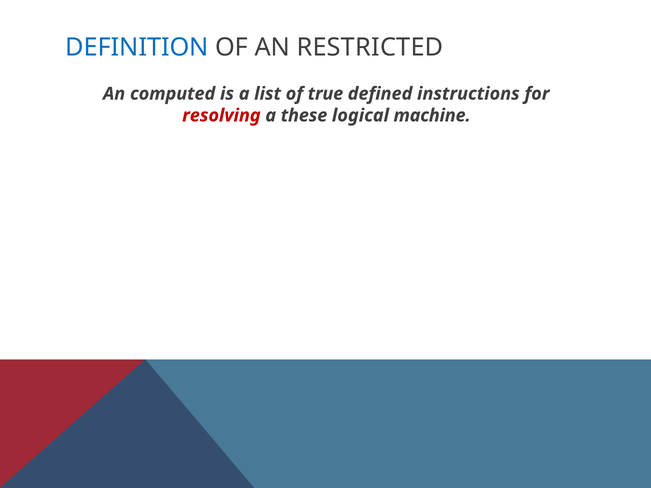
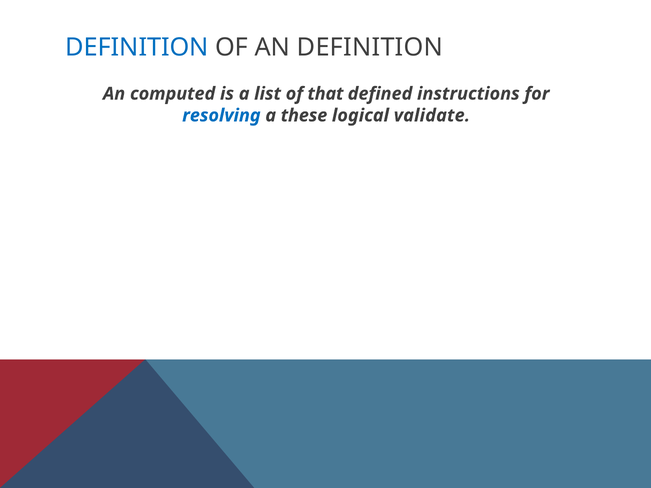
AN RESTRICTED: RESTRICTED -> DEFINITION
true: true -> that
resolving colour: red -> blue
machine: machine -> validate
